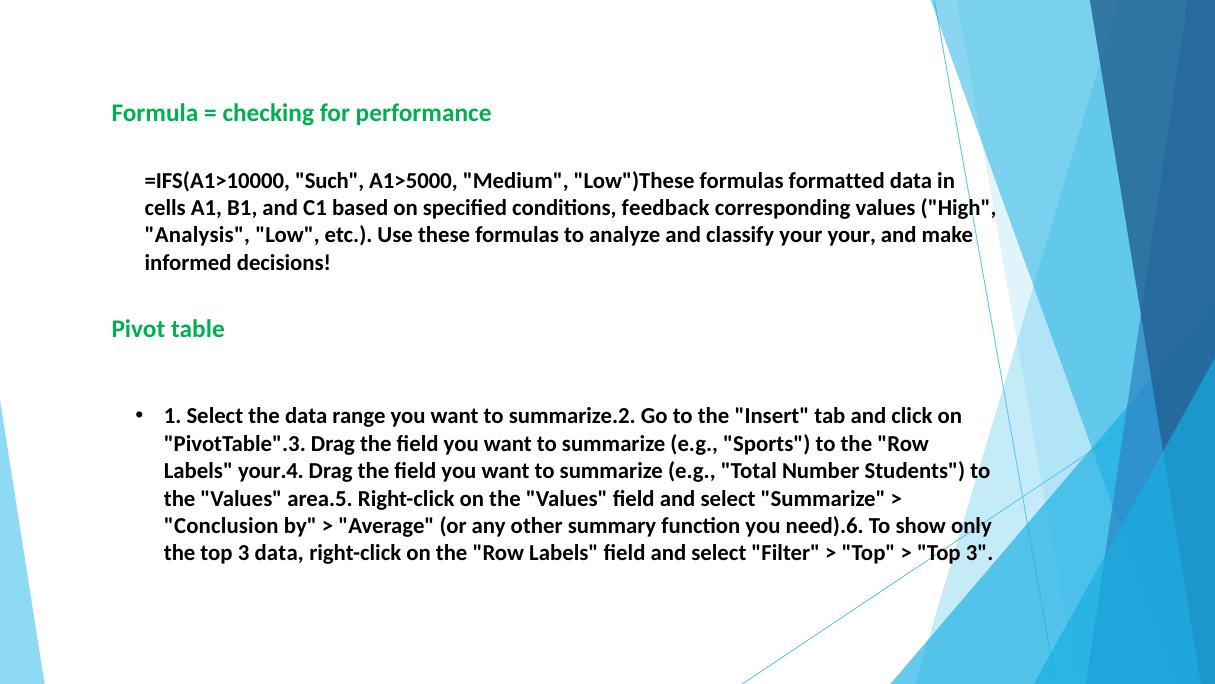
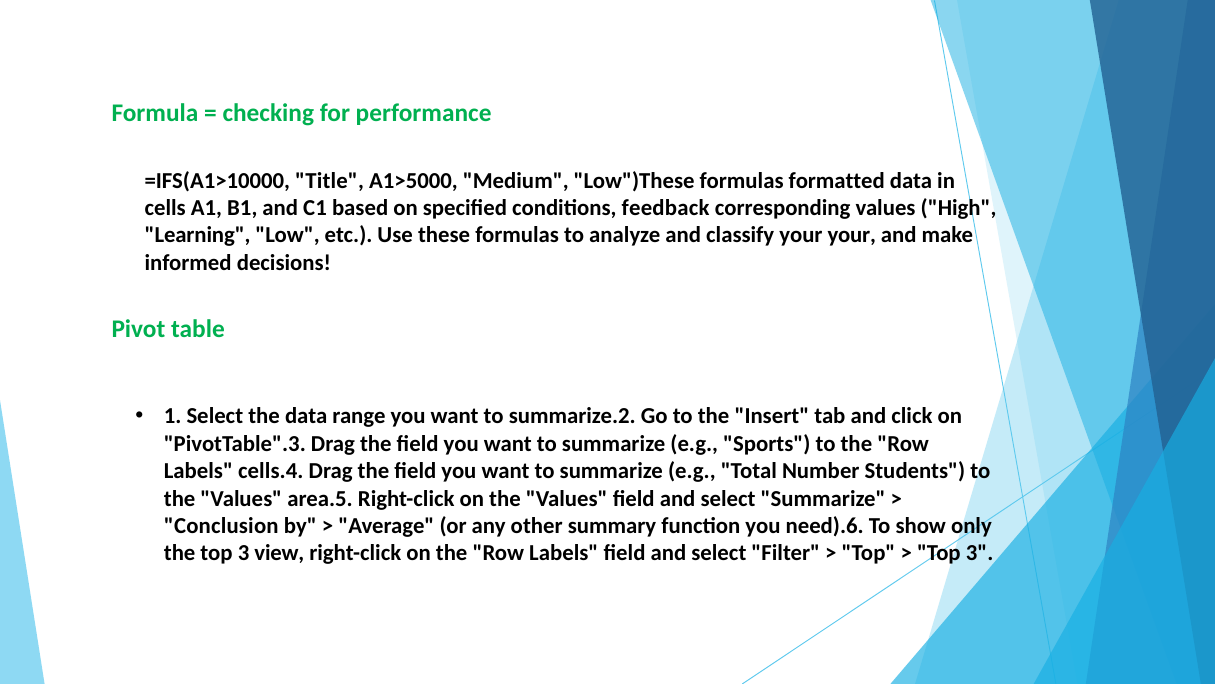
Such: Such -> Title
Analysis: Analysis -> Learning
your.4: your.4 -> cells.4
3 data: data -> view
